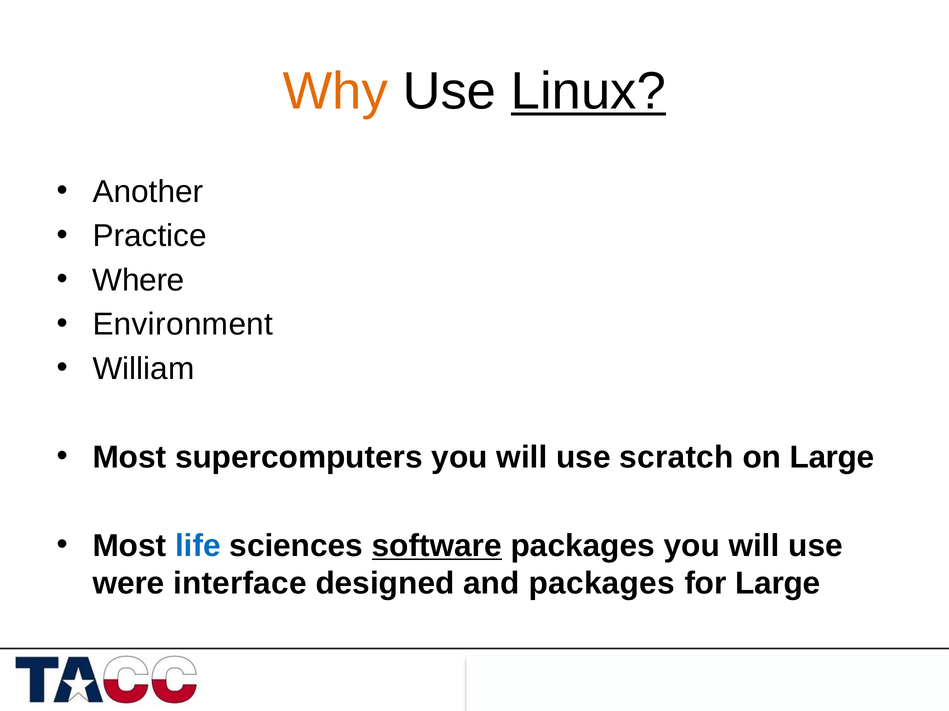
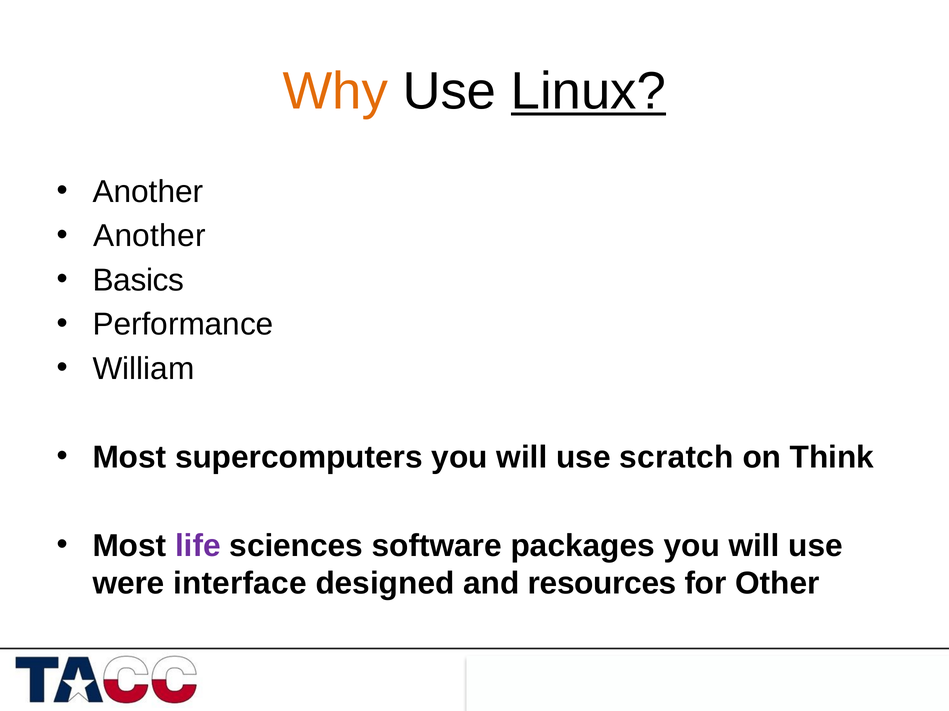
Practice at (150, 236): Practice -> Another
Where: Where -> Basics
Environment: Environment -> Performance
on Large: Large -> Think
life colour: blue -> purple
software underline: present -> none
and packages: packages -> resources
for Large: Large -> Other
